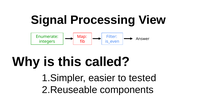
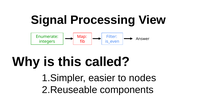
tested: tested -> nodes
